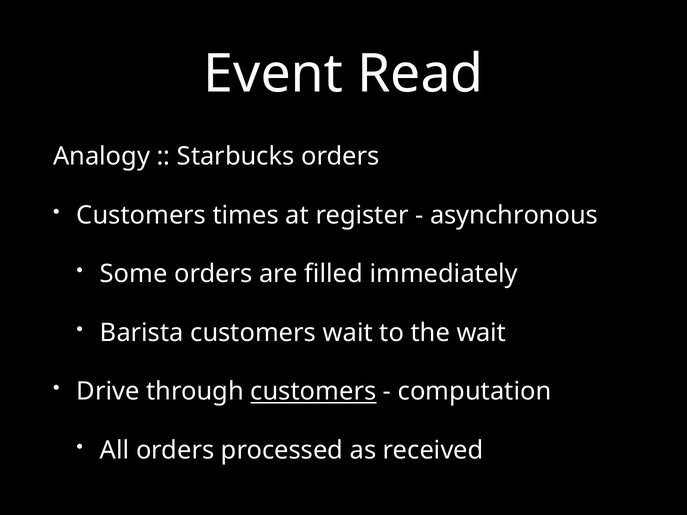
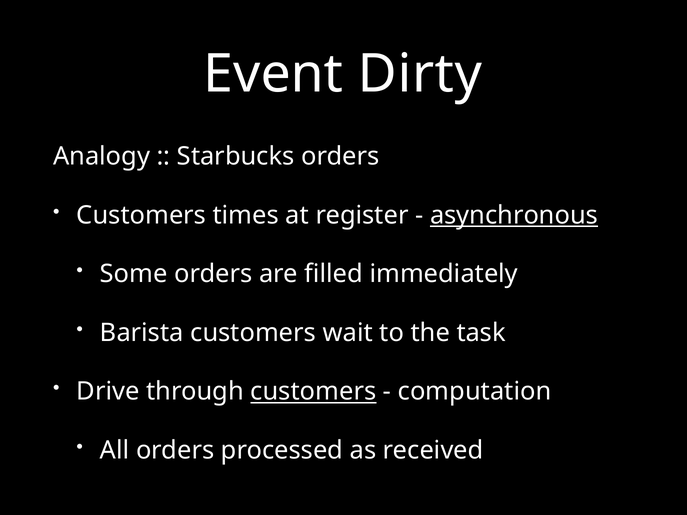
Read: Read -> Dirty
asynchronous underline: none -> present
the wait: wait -> task
